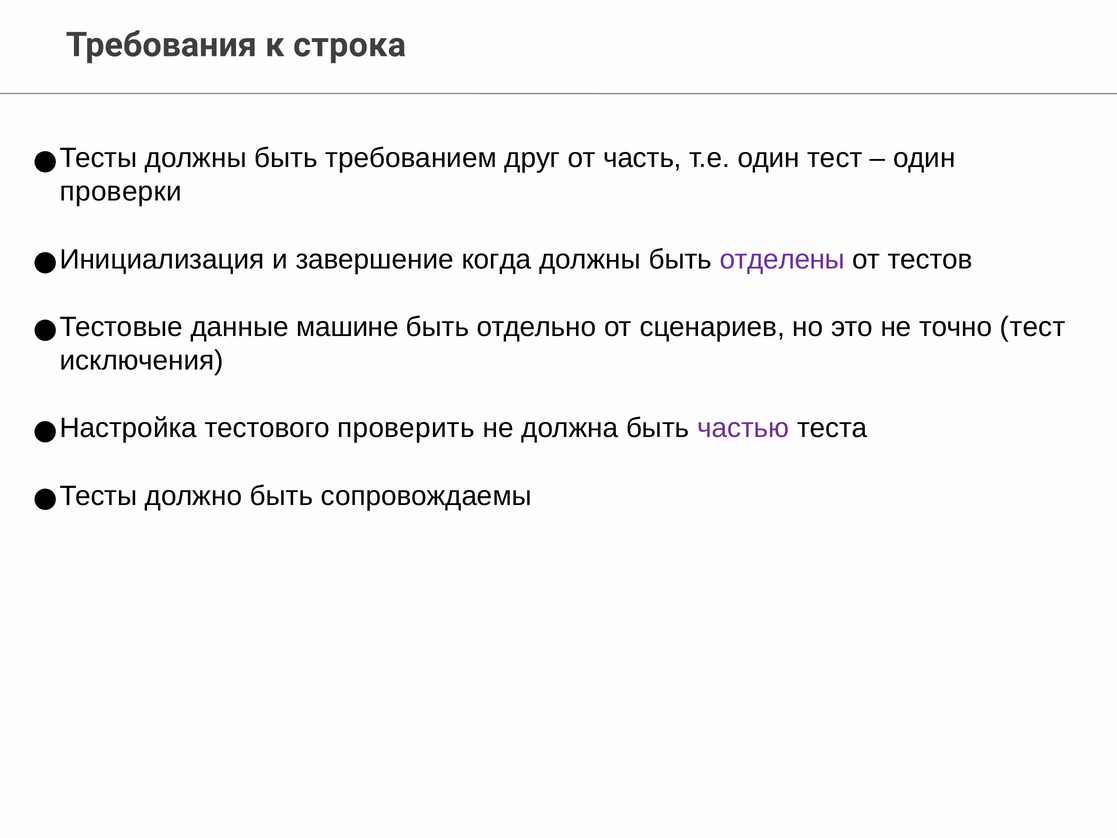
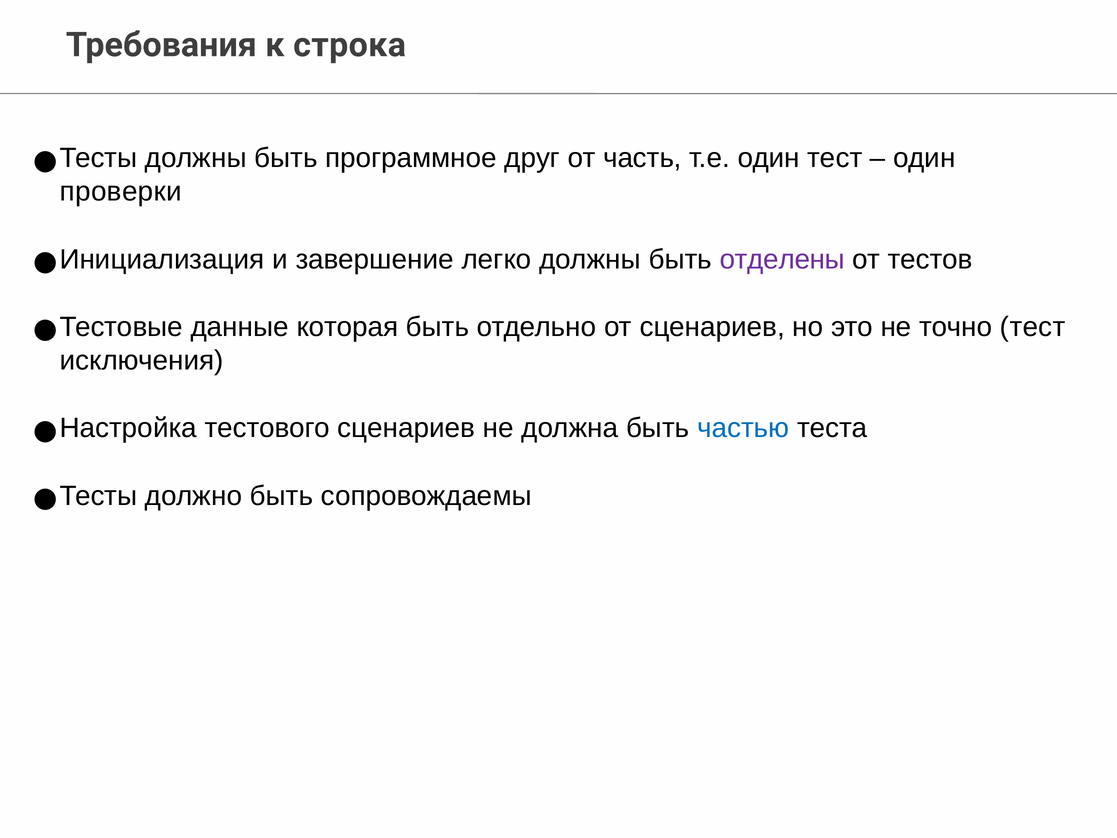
требованием: требованием -> программное
когда: когда -> легко
машине: машине -> которая
тестового проверить: проверить -> сценариев
частью colour: purple -> blue
